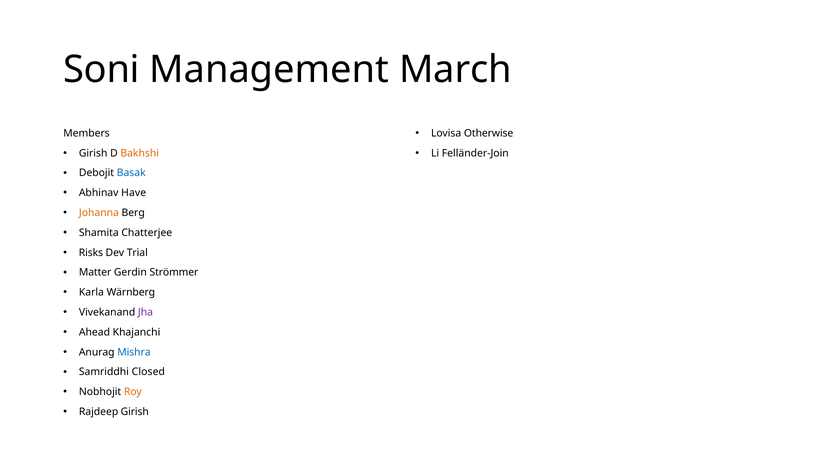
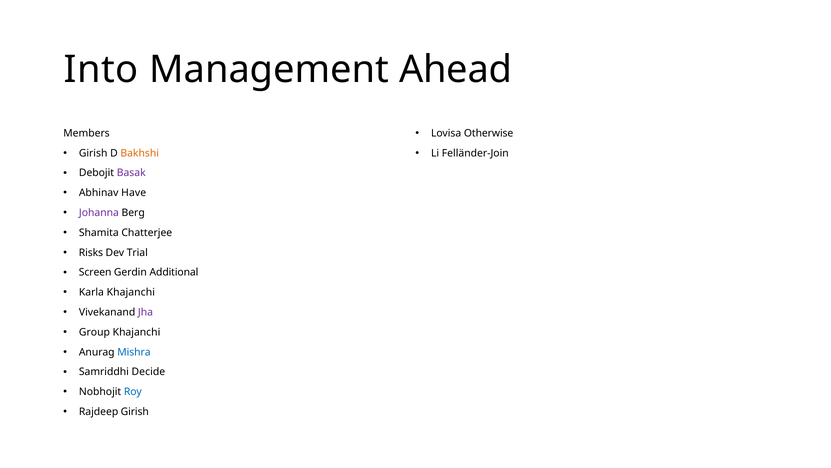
Soni: Soni -> Into
March: March -> Ahead
Basak colour: blue -> purple
Johanna colour: orange -> purple
Matter: Matter -> Screen
Strömmer: Strömmer -> Additional
Karla Wärnberg: Wärnberg -> Khajanchi
Ahead: Ahead -> Group
Closed: Closed -> Decide
Roy colour: orange -> blue
